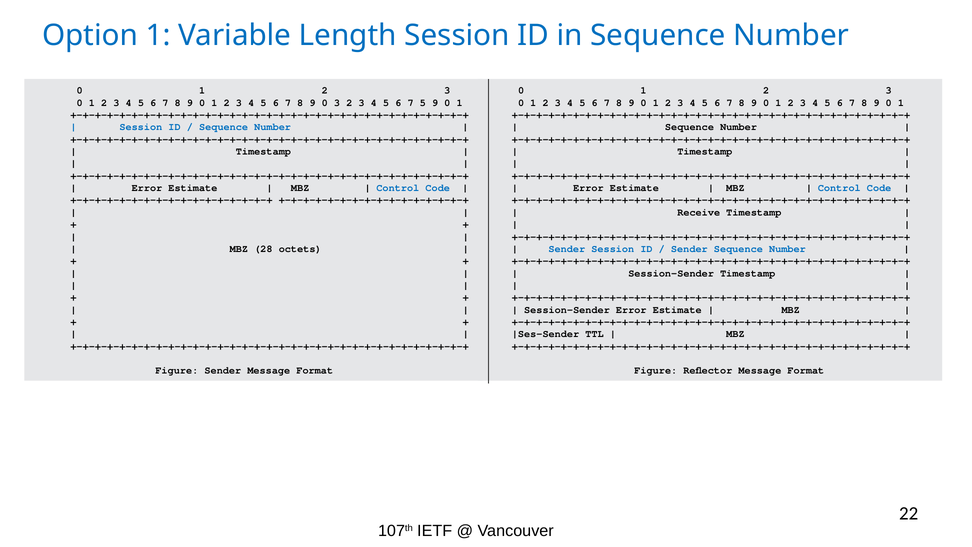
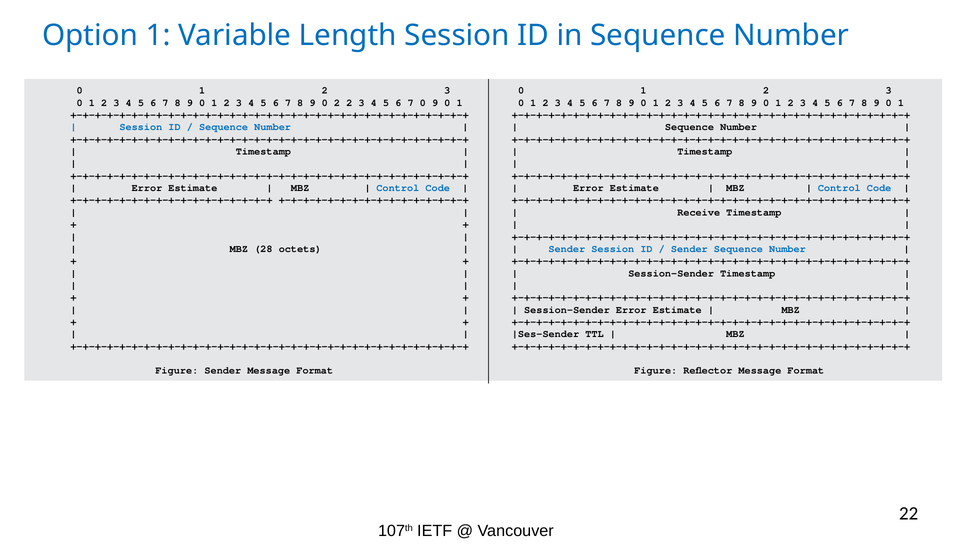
0 3: 3 -> 2
7 5: 5 -> 0
